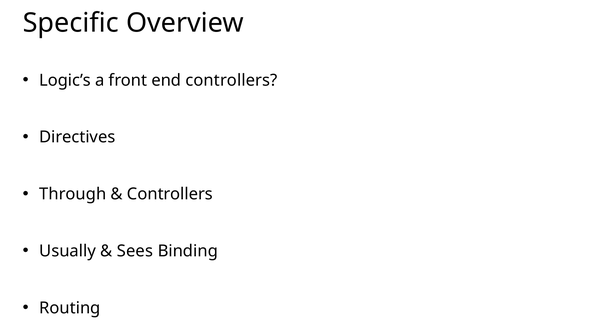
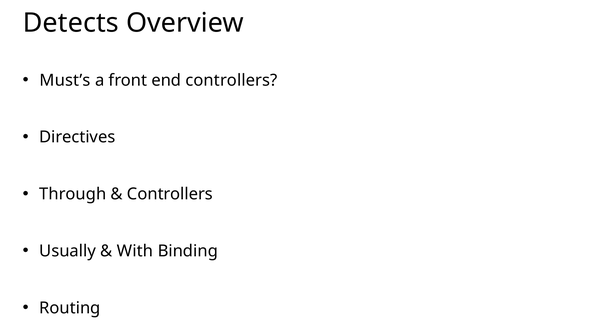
Specific: Specific -> Detects
Logic’s: Logic’s -> Must’s
Sees: Sees -> With
